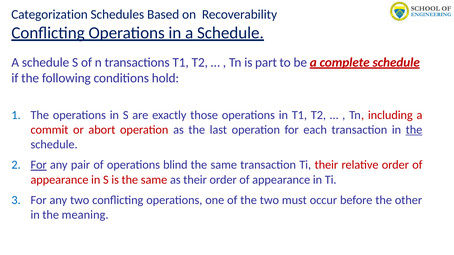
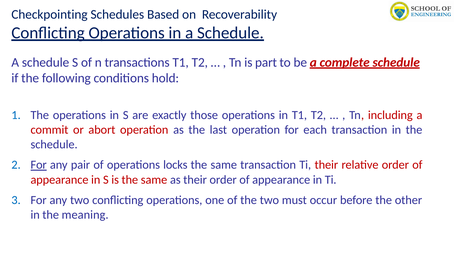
Categorization: Categorization -> Checkpointing
the at (414, 130) underline: present -> none
blind: blind -> locks
